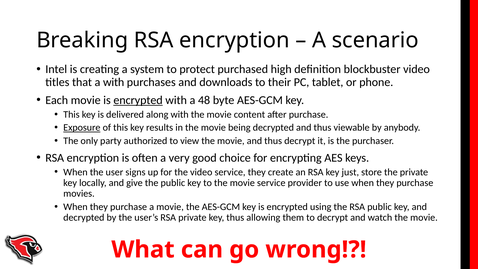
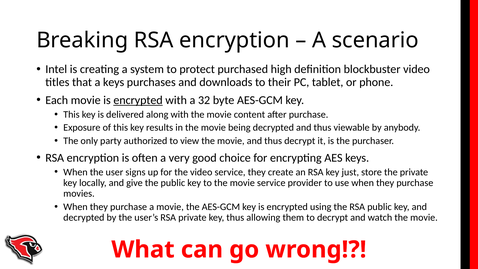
a with: with -> keys
48: 48 -> 32
Exposure underline: present -> none
